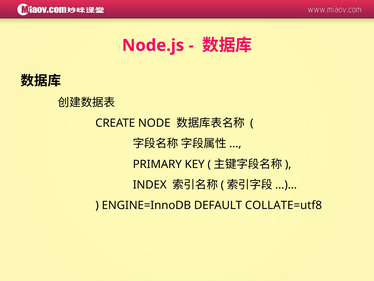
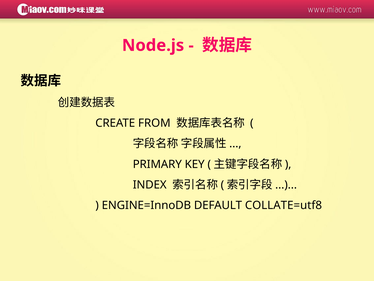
NODE: NODE -> FROM
